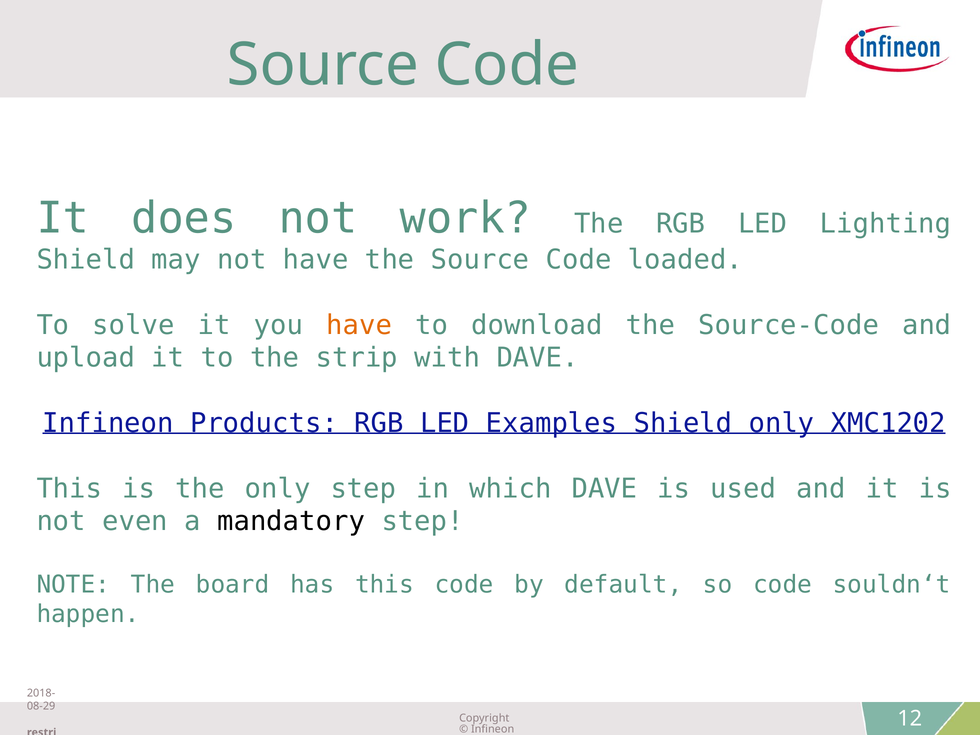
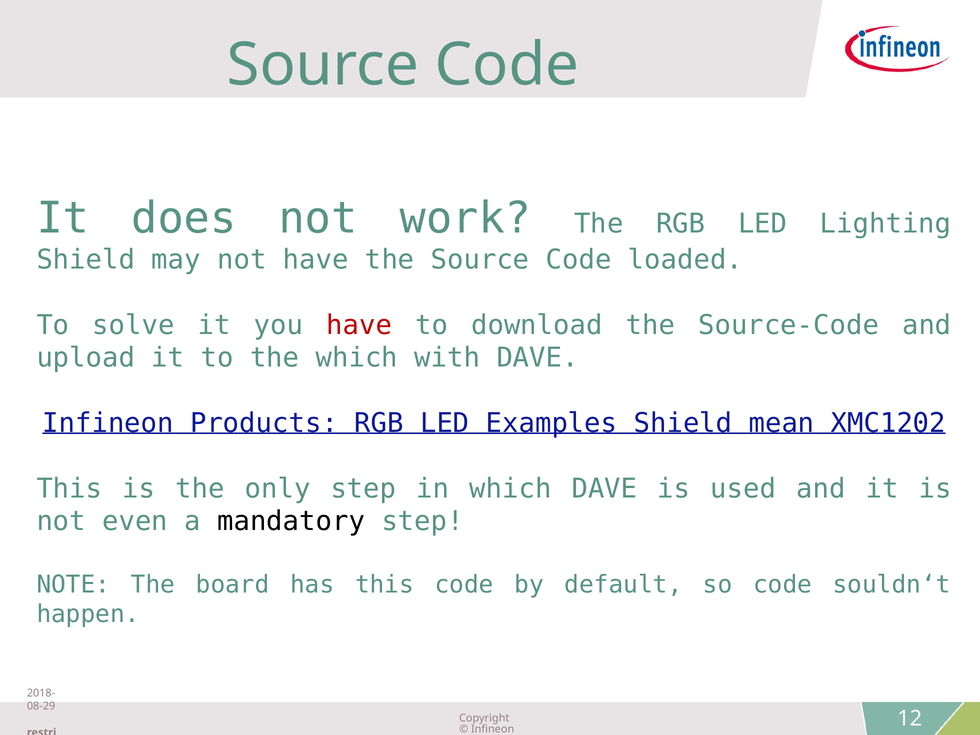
have at (359, 325) colour: orange -> red
the strip: strip -> which
Shield only: only -> mean
